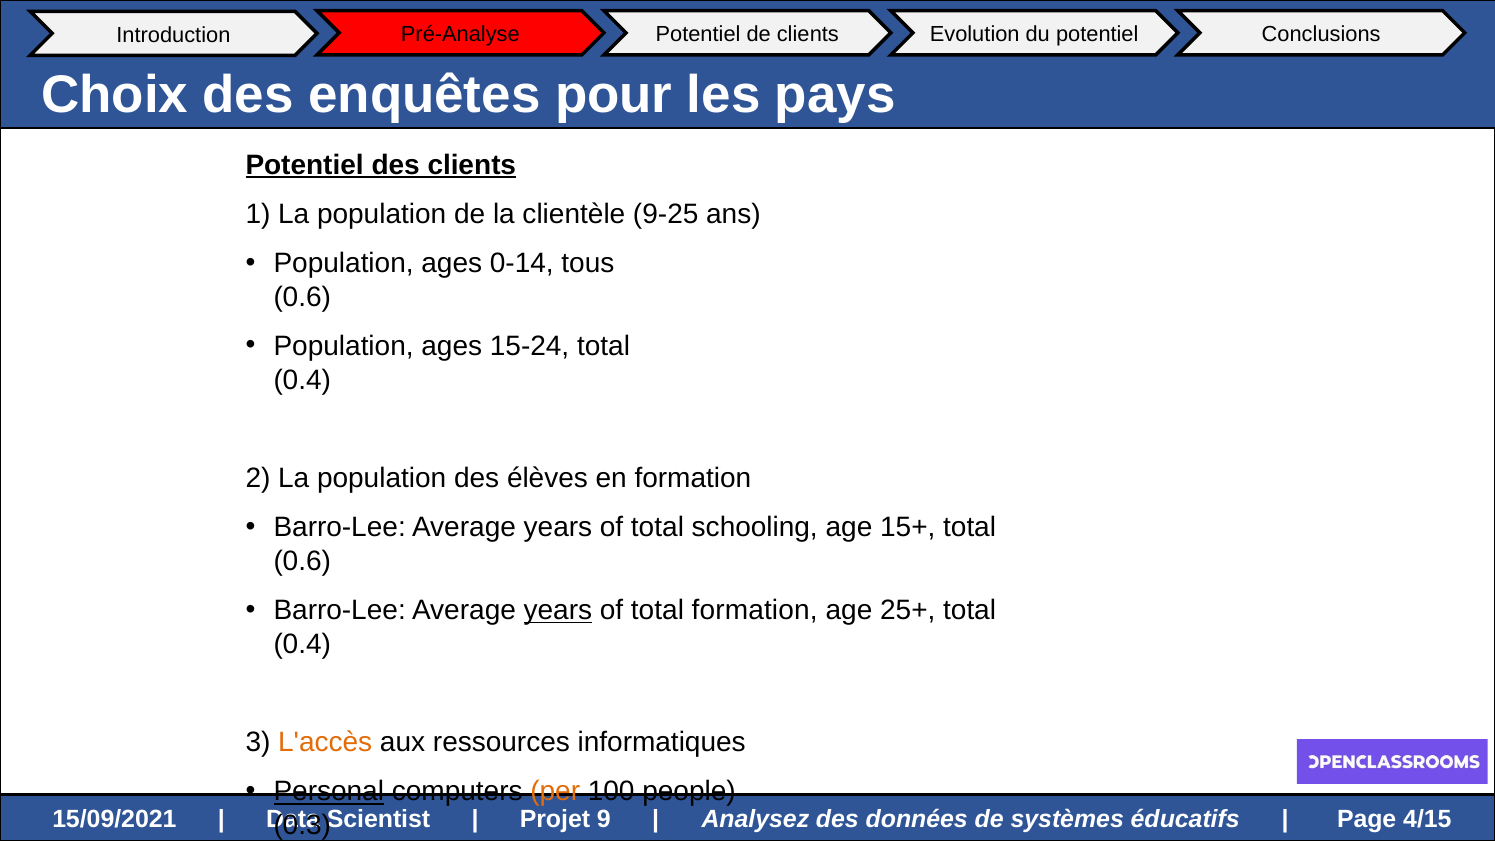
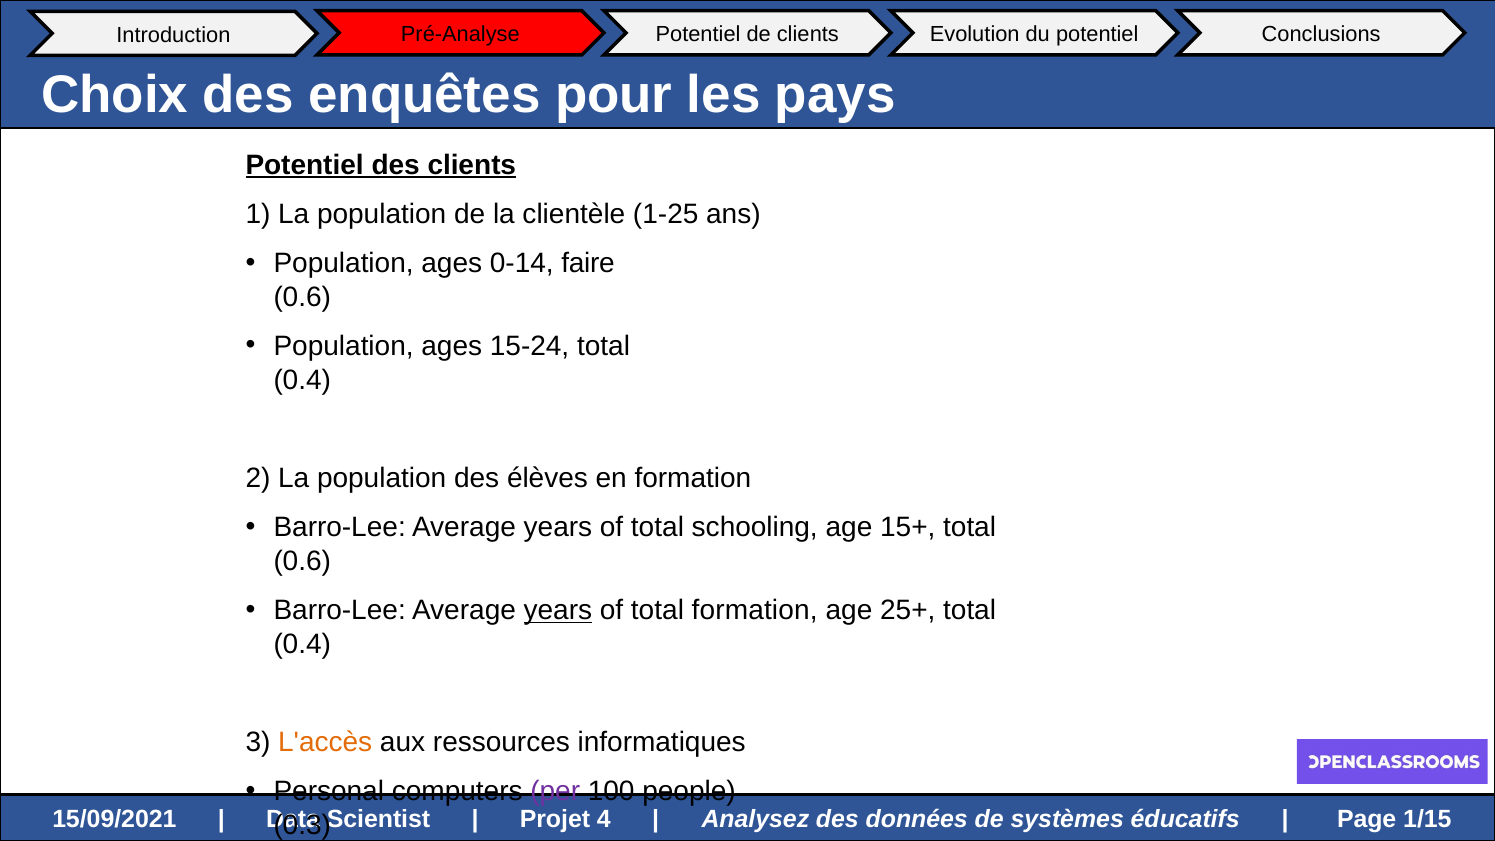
9-25: 9-25 -> 1-25
tous: tous -> faire
Personal underline: present -> none
per at (555, 792) colour: orange -> purple
9: 9 -> 4
4/15: 4/15 -> 1/15
